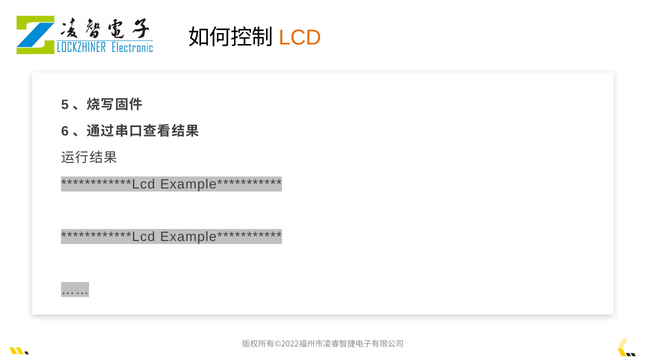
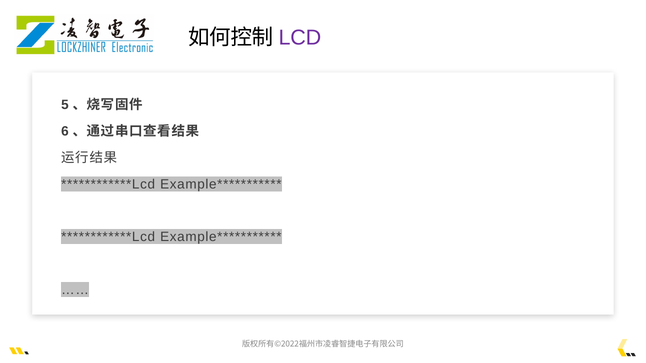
LCD colour: orange -> purple
